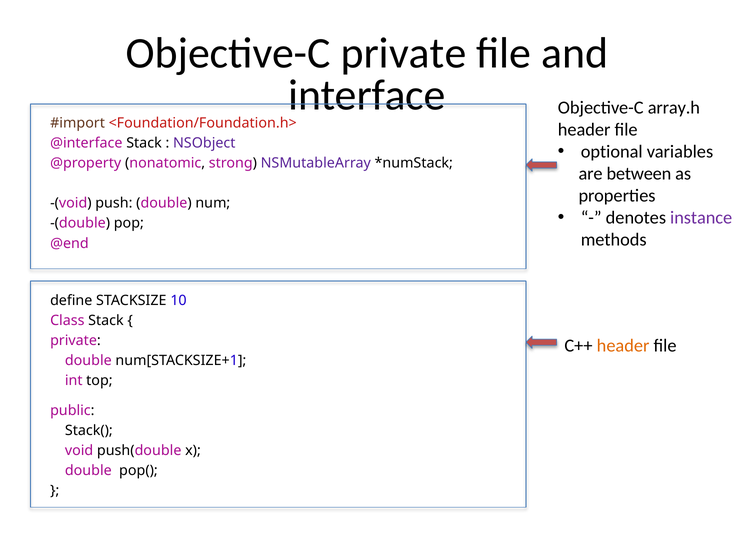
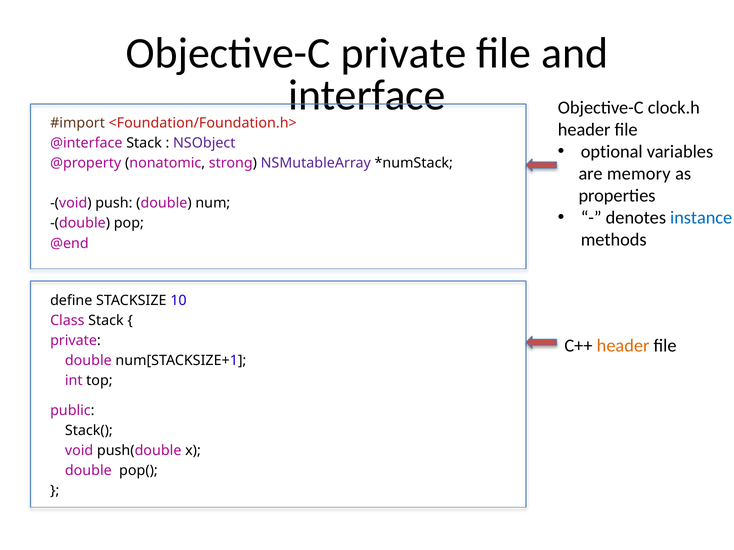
array.h: array.h -> clock.h
between: between -> memory
instance colour: purple -> blue
